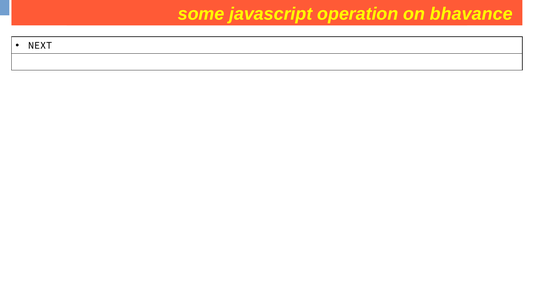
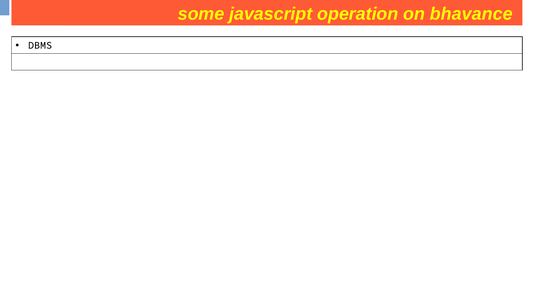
NEXT: NEXT -> DBMS
